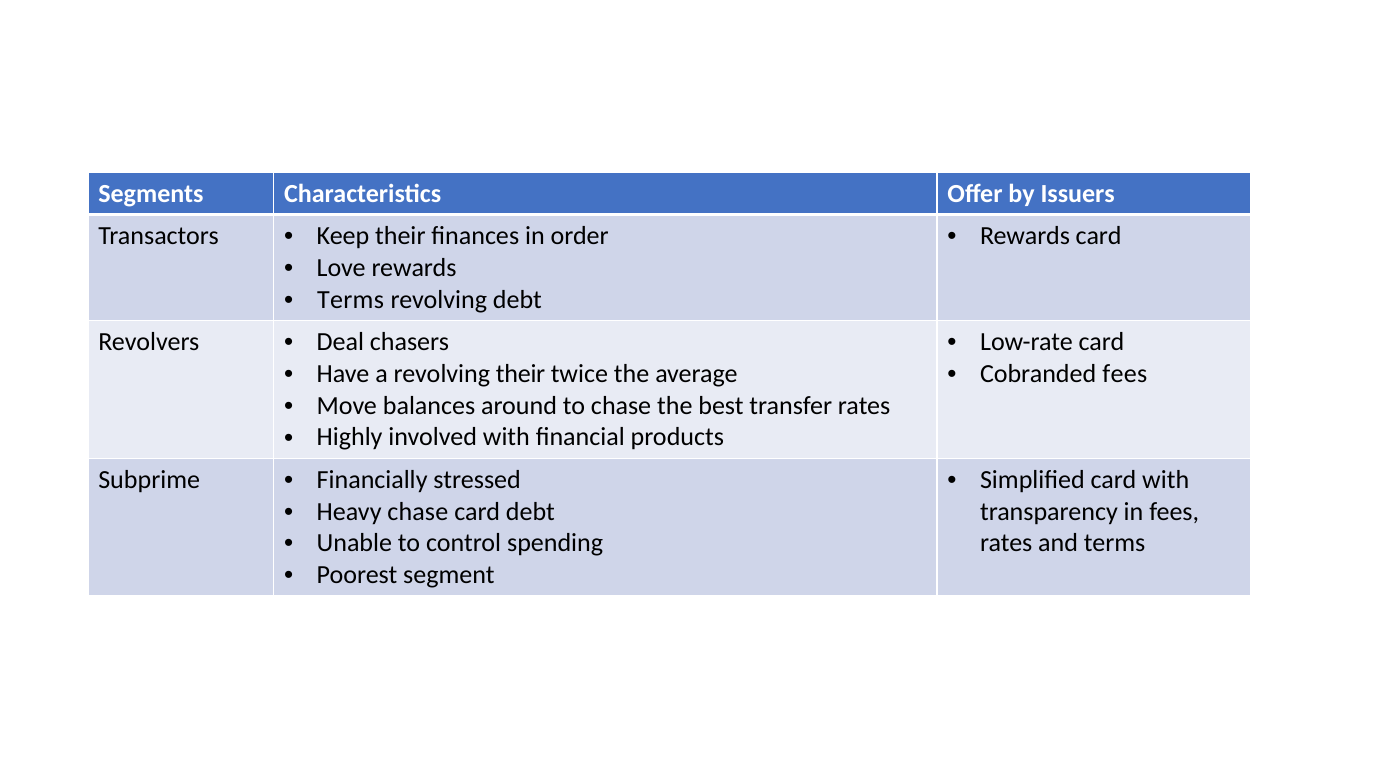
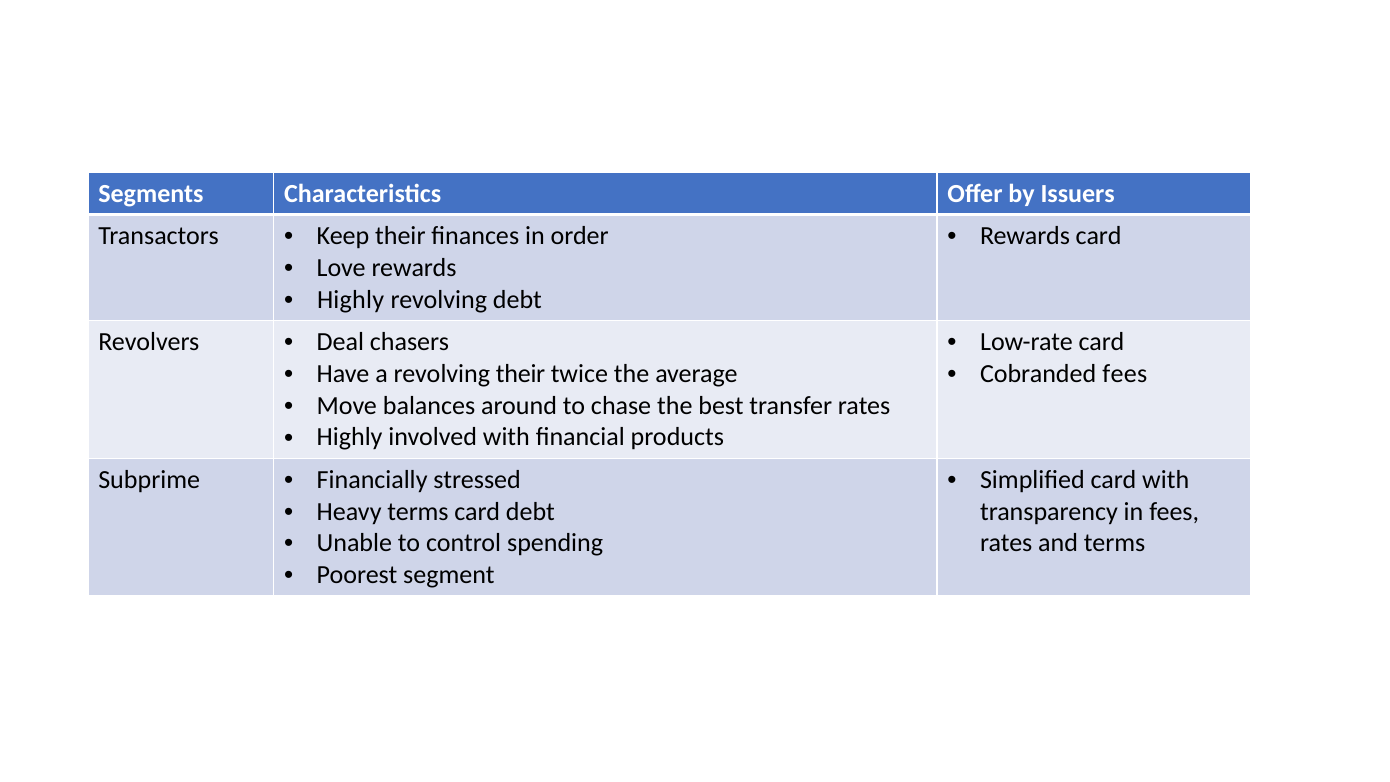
Terms at (351, 300): Terms -> Highly
Heavy chase: chase -> terms
